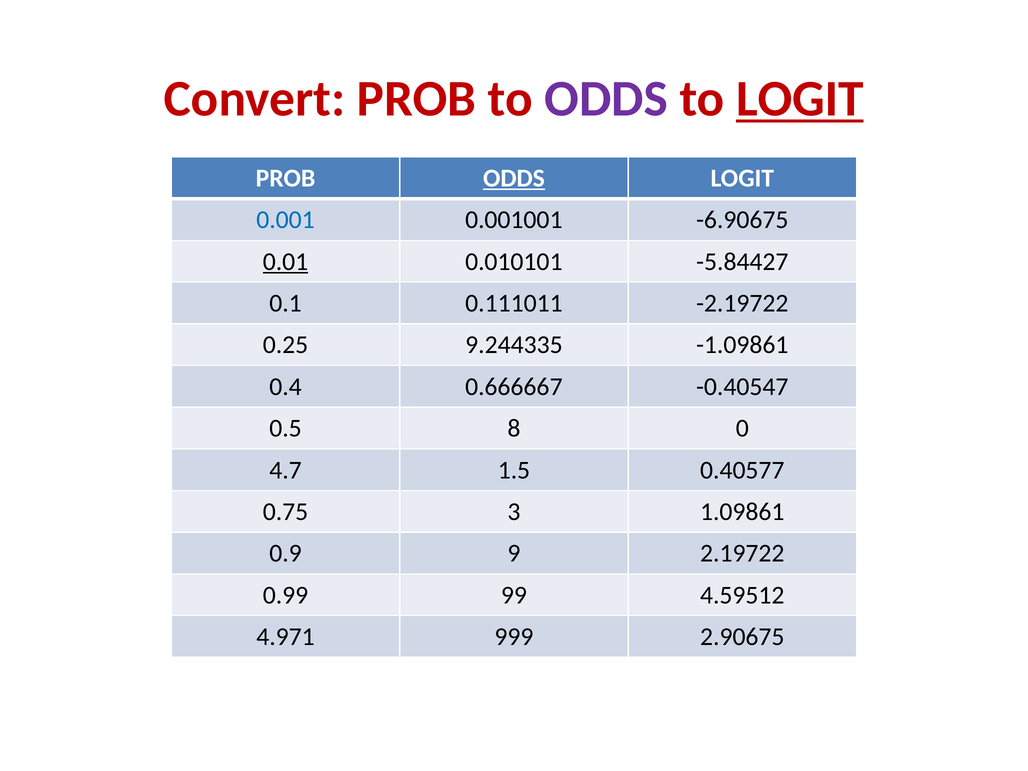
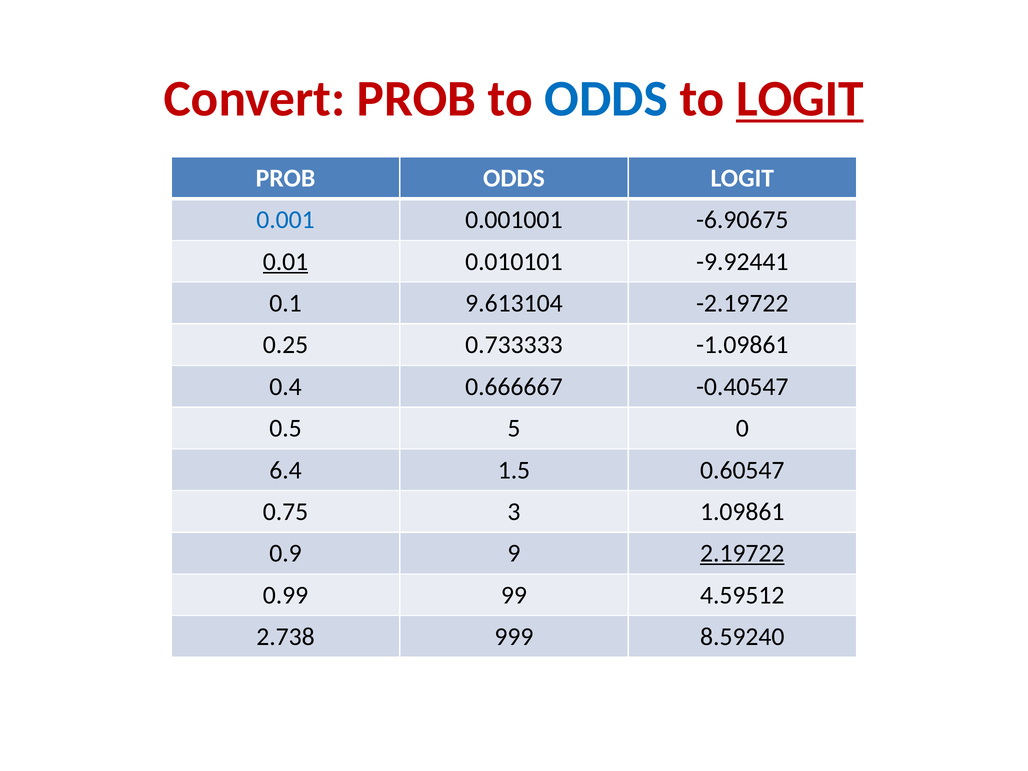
ODDS at (606, 99) colour: purple -> blue
ODDS at (514, 178) underline: present -> none
-5.84427: -5.84427 -> -9.92441
0.111011: 0.111011 -> 9.613104
9.244335: 9.244335 -> 0.733333
8: 8 -> 5
4.7: 4.7 -> 6.4
0.40577: 0.40577 -> 0.60547
2.19722 underline: none -> present
4.971: 4.971 -> 2.738
2.90675: 2.90675 -> 8.59240
